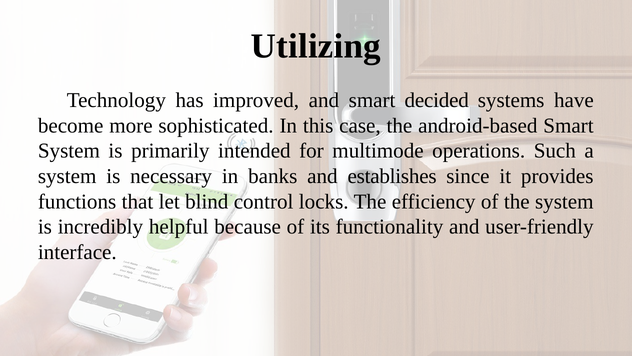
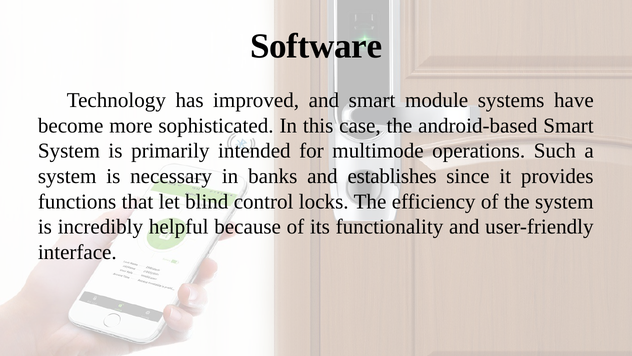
Utilizing: Utilizing -> Software
decided: decided -> module
